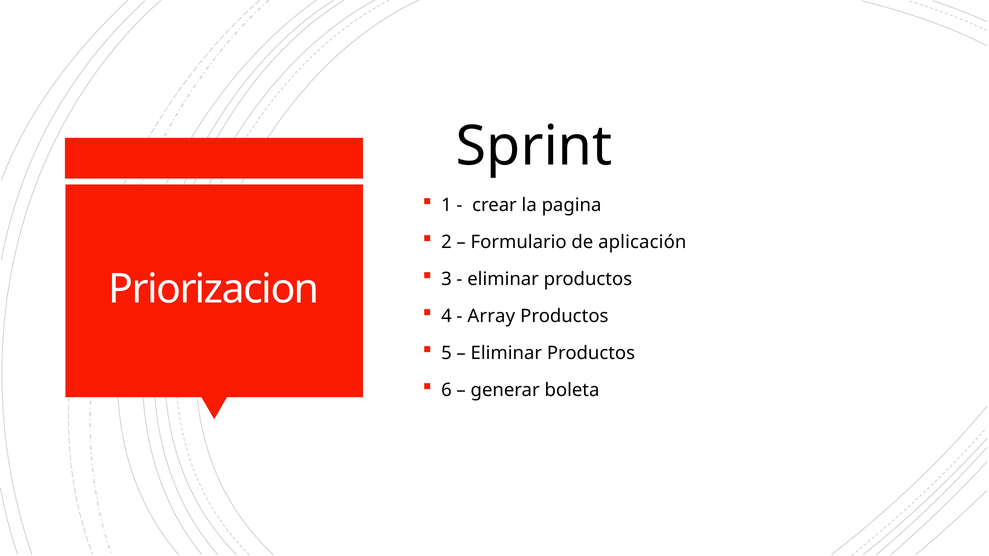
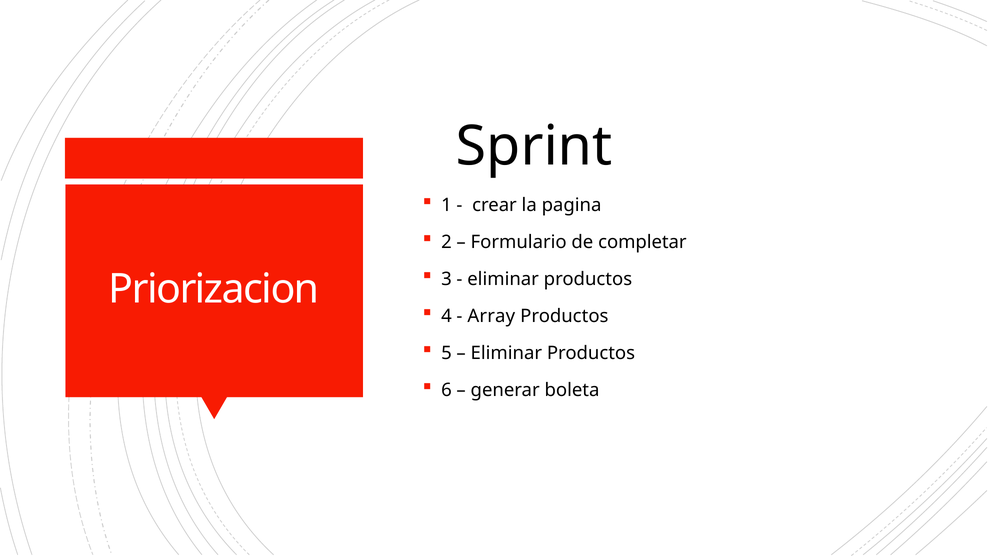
aplicación: aplicación -> completar
